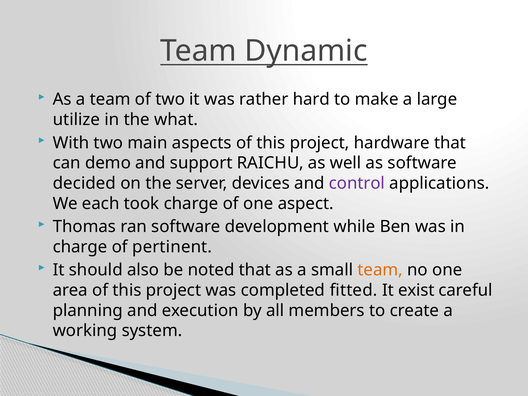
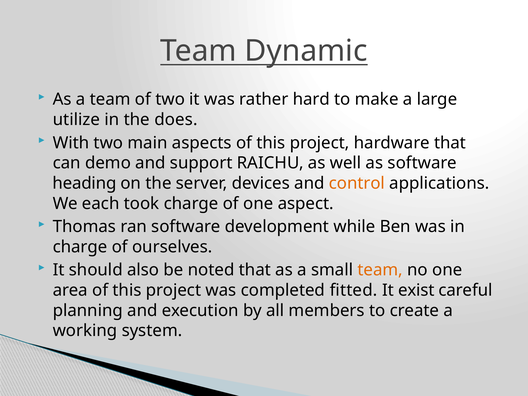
what: what -> does
decided: decided -> heading
control colour: purple -> orange
pertinent: pertinent -> ourselves
